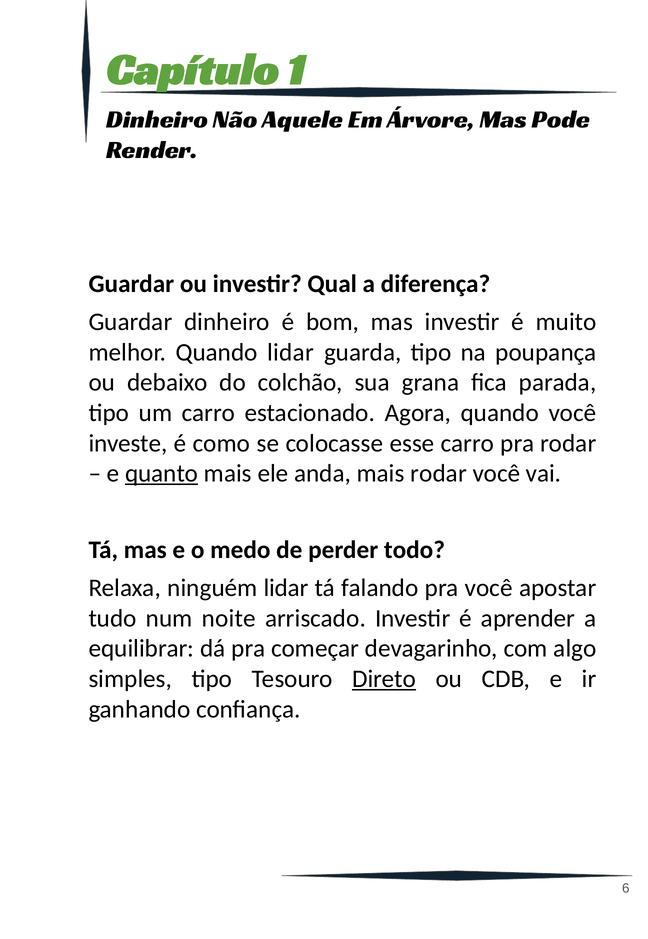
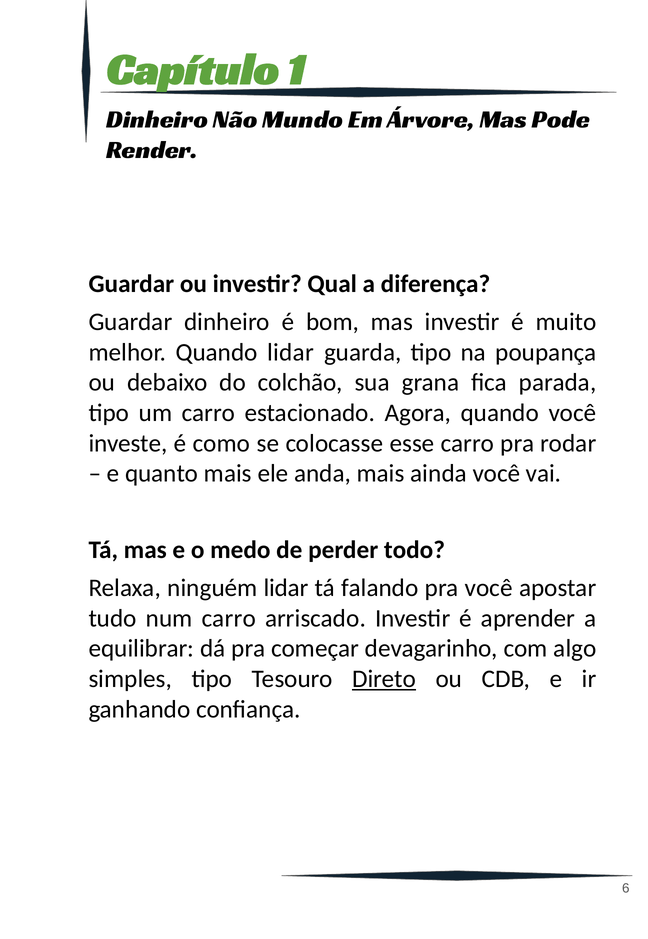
Aquele: Aquele -> Mundo
quanto underline: present -> none
mais rodar: rodar -> ainda
num noite: noite -> carro
